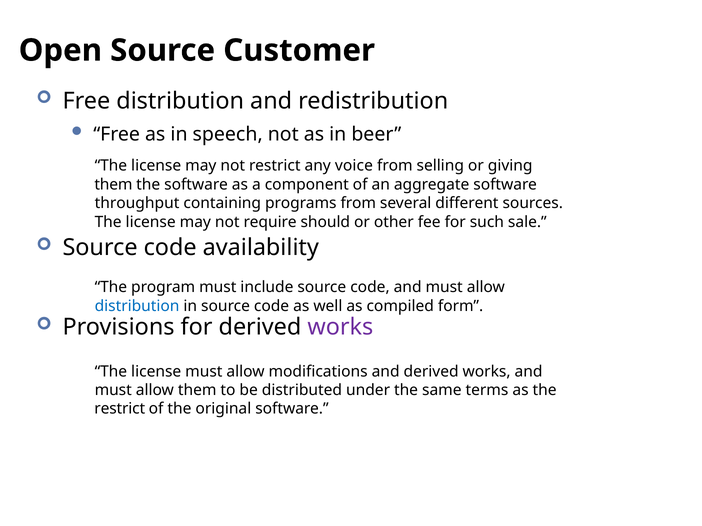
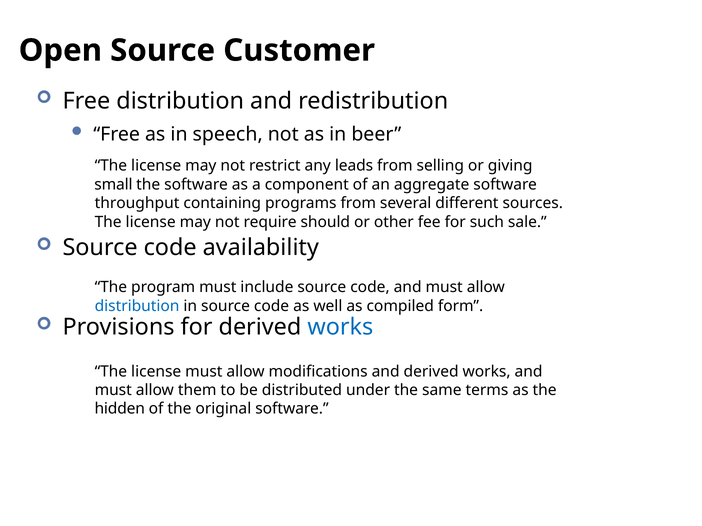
voice: voice -> leads
them at (113, 185): them -> small
works at (340, 327) colour: purple -> blue
restrict at (120, 409): restrict -> hidden
